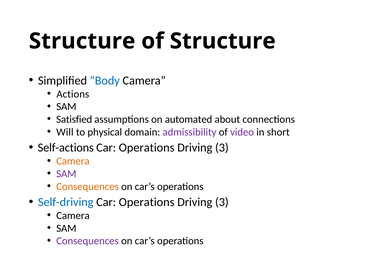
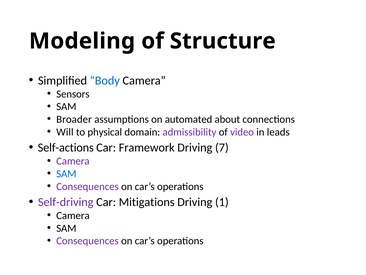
Structure at (82, 41): Structure -> Modeling
Actions: Actions -> Sensors
Satisfied: Satisfied -> Broader
short: short -> leads
Operations at (147, 147): Operations -> Framework
3 at (222, 147): 3 -> 7
Camera at (73, 161) colour: orange -> purple
SAM at (66, 173) colour: purple -> blue
Consequences at (88, 186) colour: orange -> purple
Self-driving colour: blue -> purple
Operations at (147, 202): Operations -> Mitigations
3 at (222, 202): 3 -> 1
